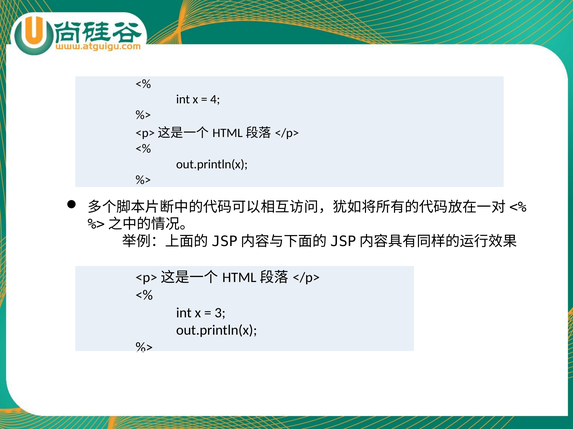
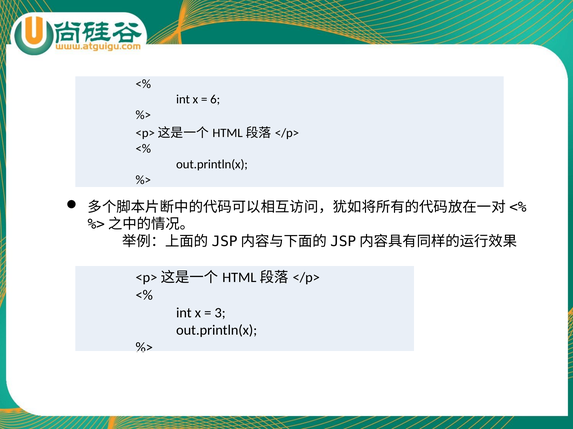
4: 4 -> 6
